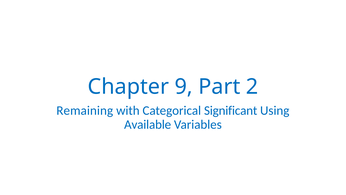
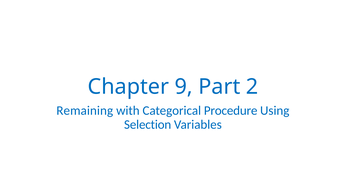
Significant: Significant -> Procedure
Available: Available -> Selection
